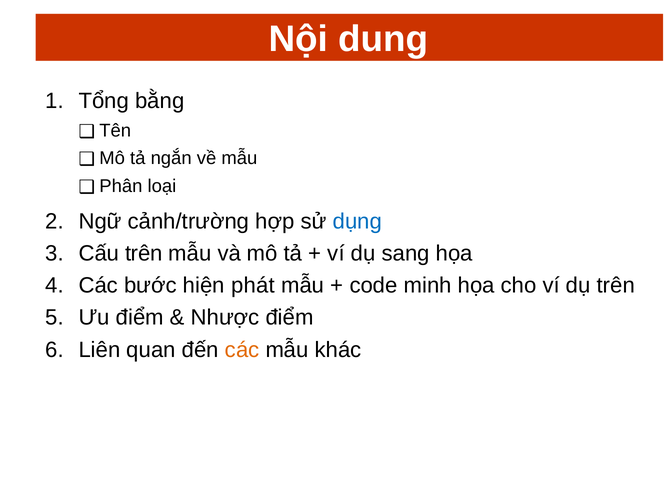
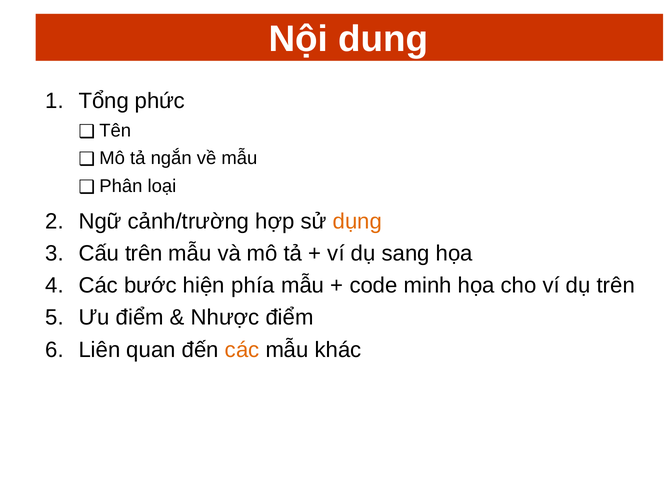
bằng: bằng -> phức
dụng colour: blue -> orange
phát: phát -> phía
